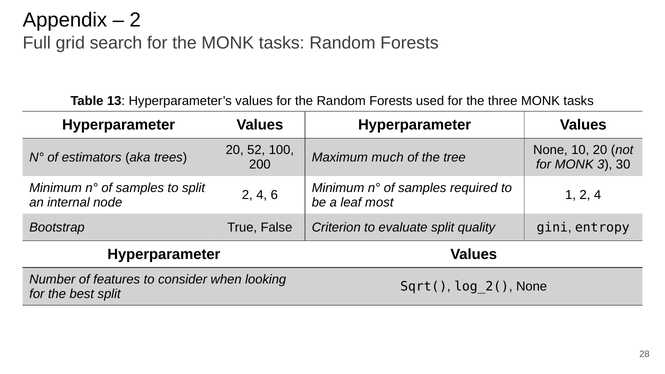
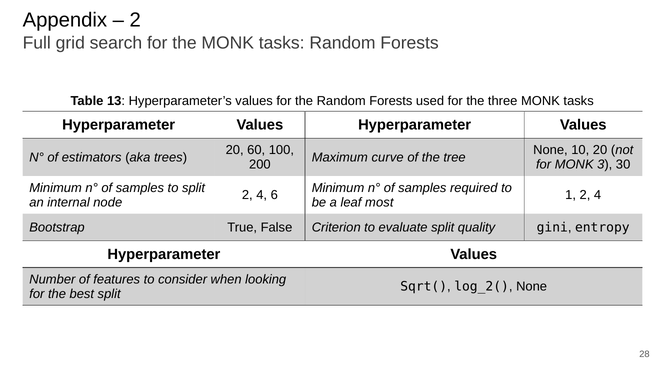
52: 52 -> 60
much: much -> curve
